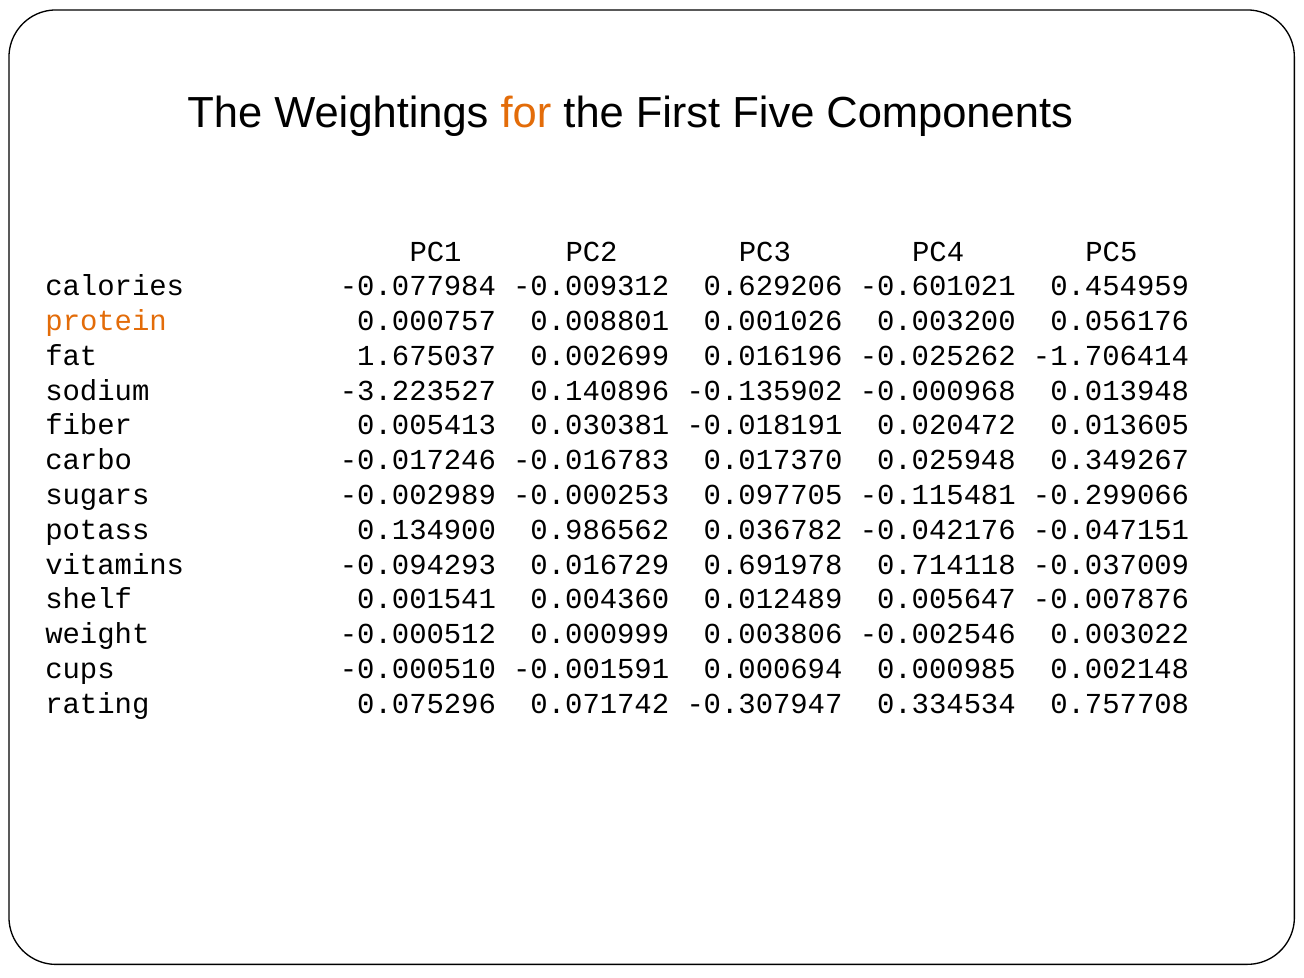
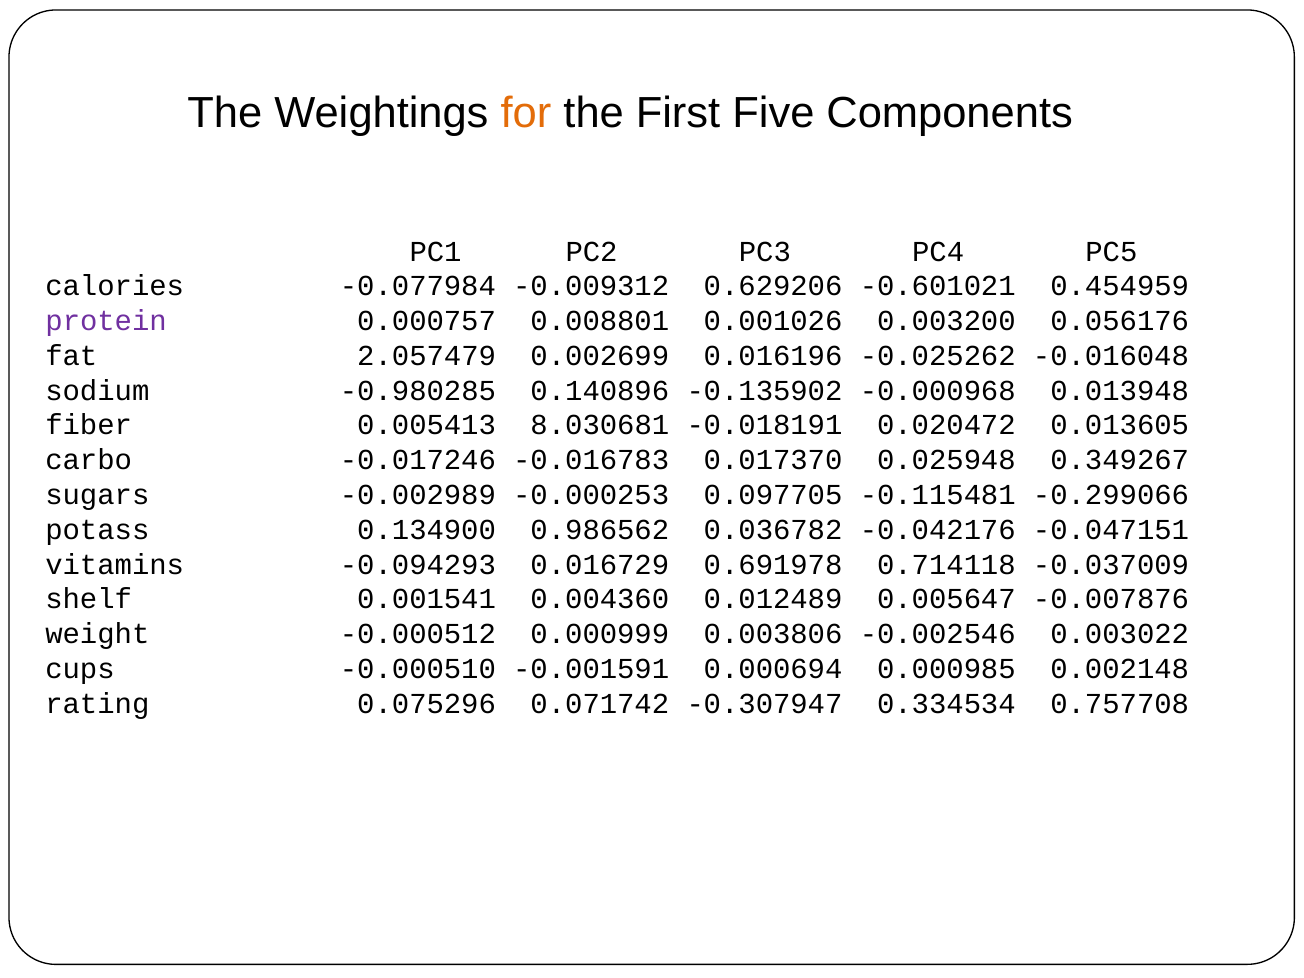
protein colour: orange -> purple
1.675037: 1.675037 -> 2.057479
-1.706414: -1.706414 -> -0.016048
-3.223527: -3.223527 -> -0.980285
0.030381: 0.030381 -> 8.030681
